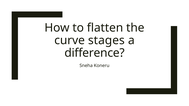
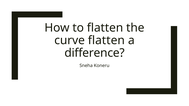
curve stages: stages -> flatten
